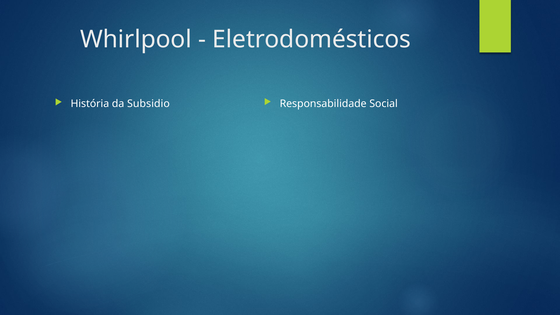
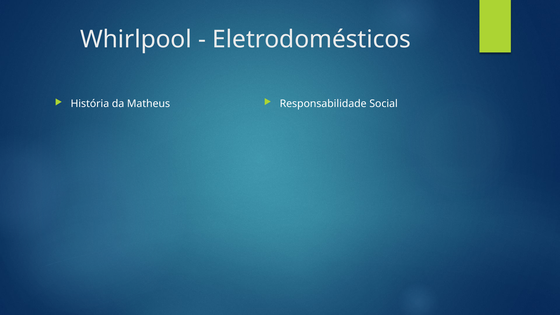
Subsidio: Subsidio -> Matheus
